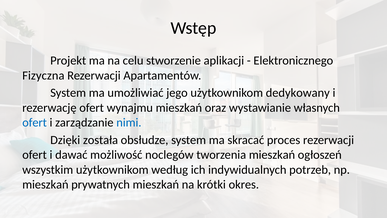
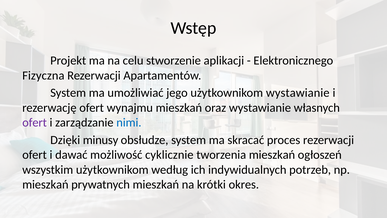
użytkownikom dedykowany: dedykowany -> wystawianie
ofert at (35, 122) colour: blue -> purple
została: została -> minusy
noclegów: noclegów -> cyklicznie
